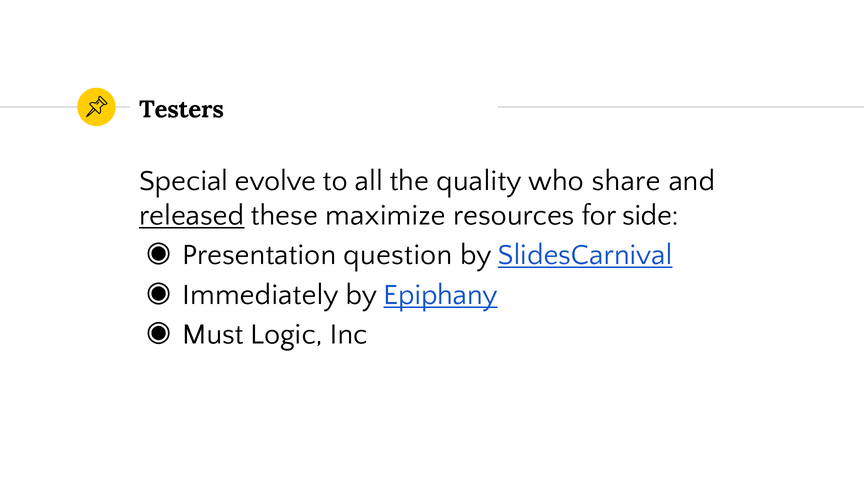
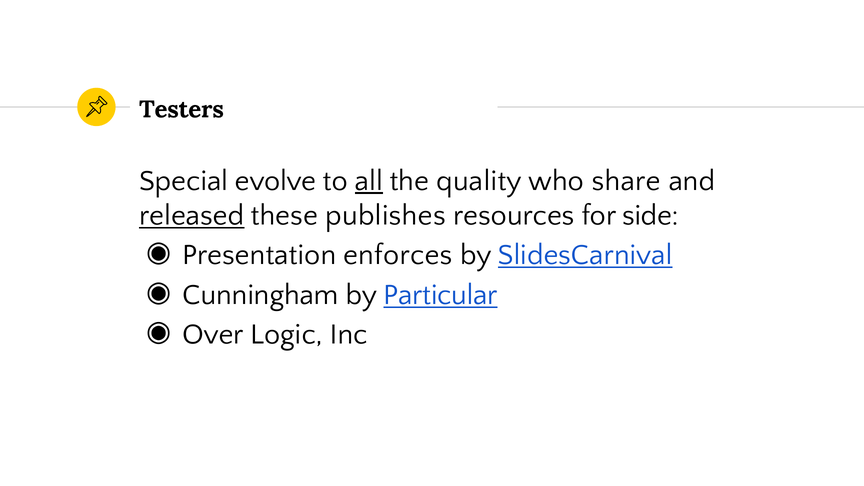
all underline: none -> present
maximize: maximize -> publishes
question: question -> enforces
Immediately: Immediately -> Cunningham
Epiphany: Epiphany -> Particular
Must: Must -> Over
